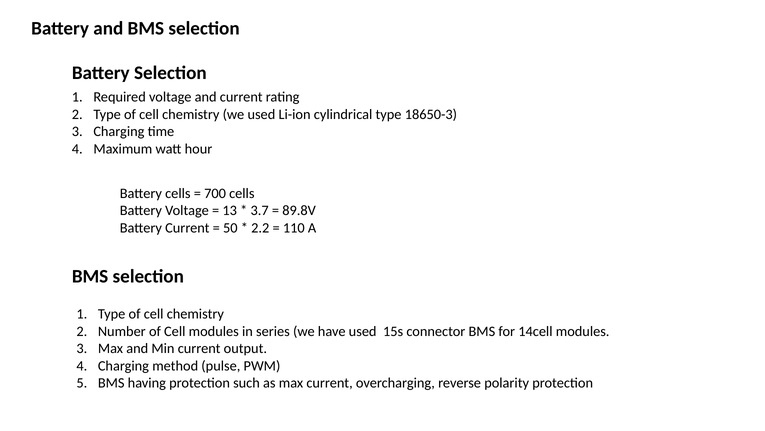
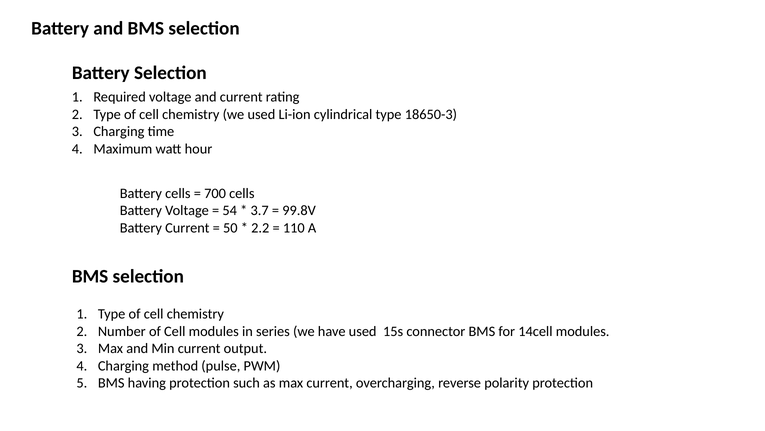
13: 13 -> 54
89.8V: 89.8V -> 99.8V
